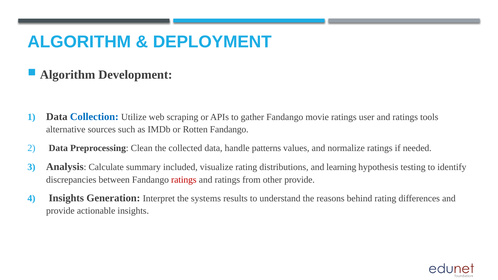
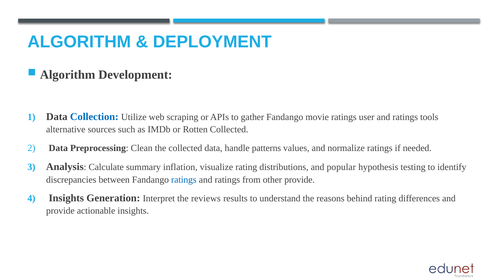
Rotten Fandango: Fandango -> Collected
included: included -> inflation
learning: learning -> popular
ratings at (184, 180) colour: red -> blue
systems: systems -> reviews
